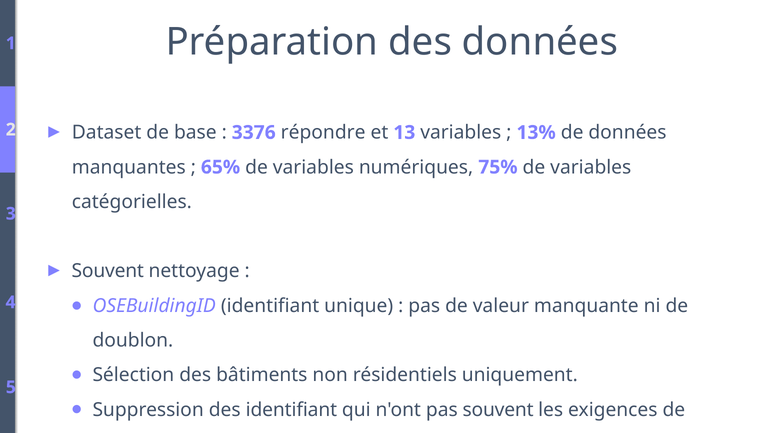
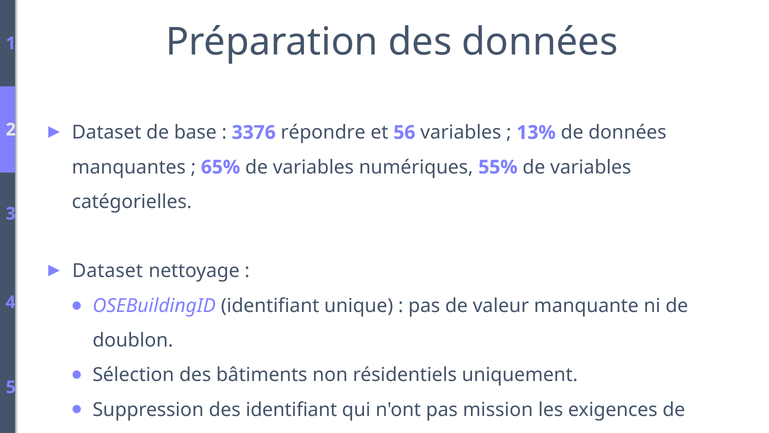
13: 13 -> 56
75%: 75% -> 55%
Souvent at (108, 271): Souvent -> Dataset
pas souvent: souvent -> mission
